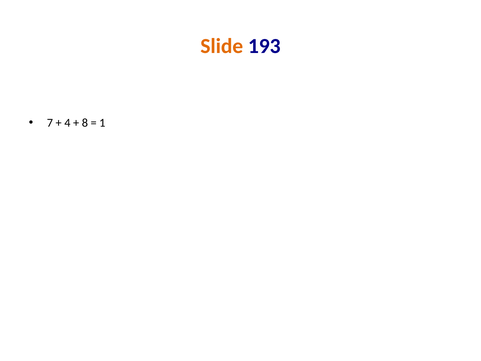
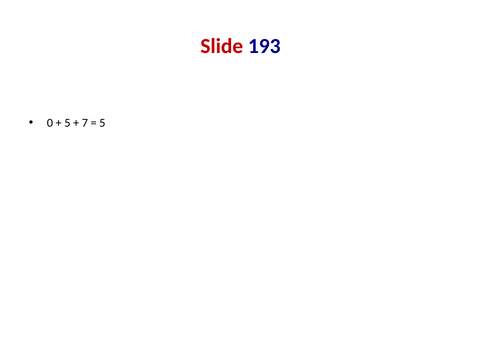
Slide colour: orange -> red
7: 7 -> 0
4 at (67, 123): 4 -> 5
8: 8 -> 7
1 at (102, 123): 1 -> 5
